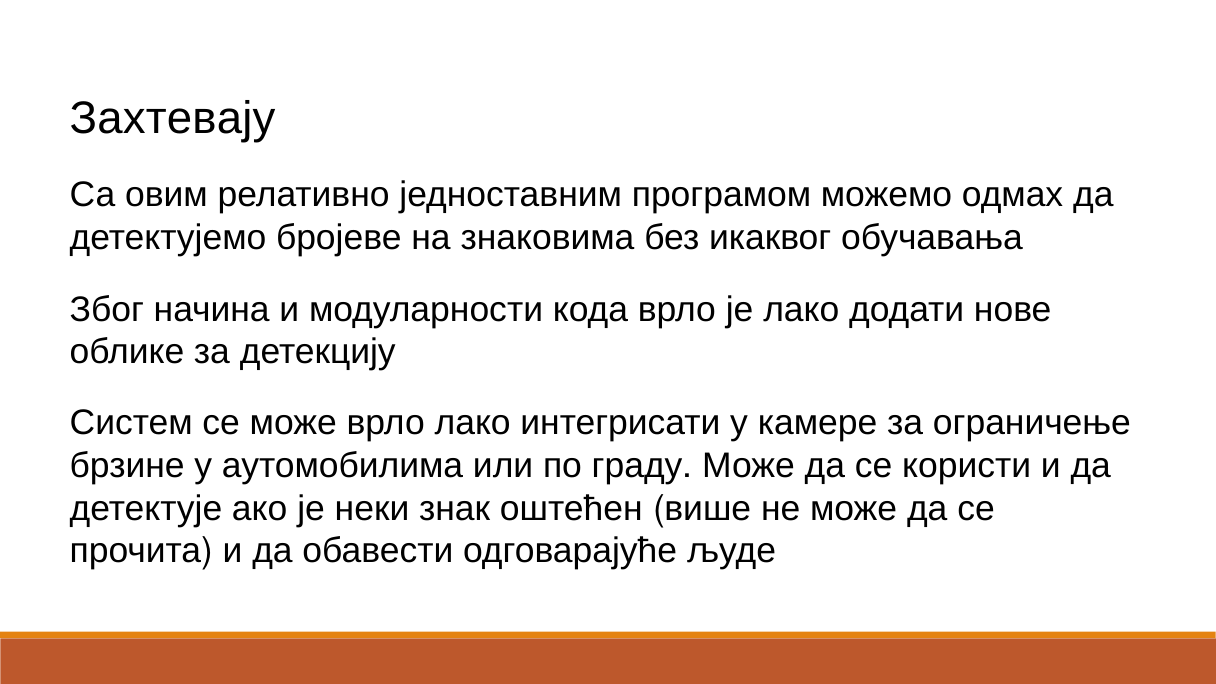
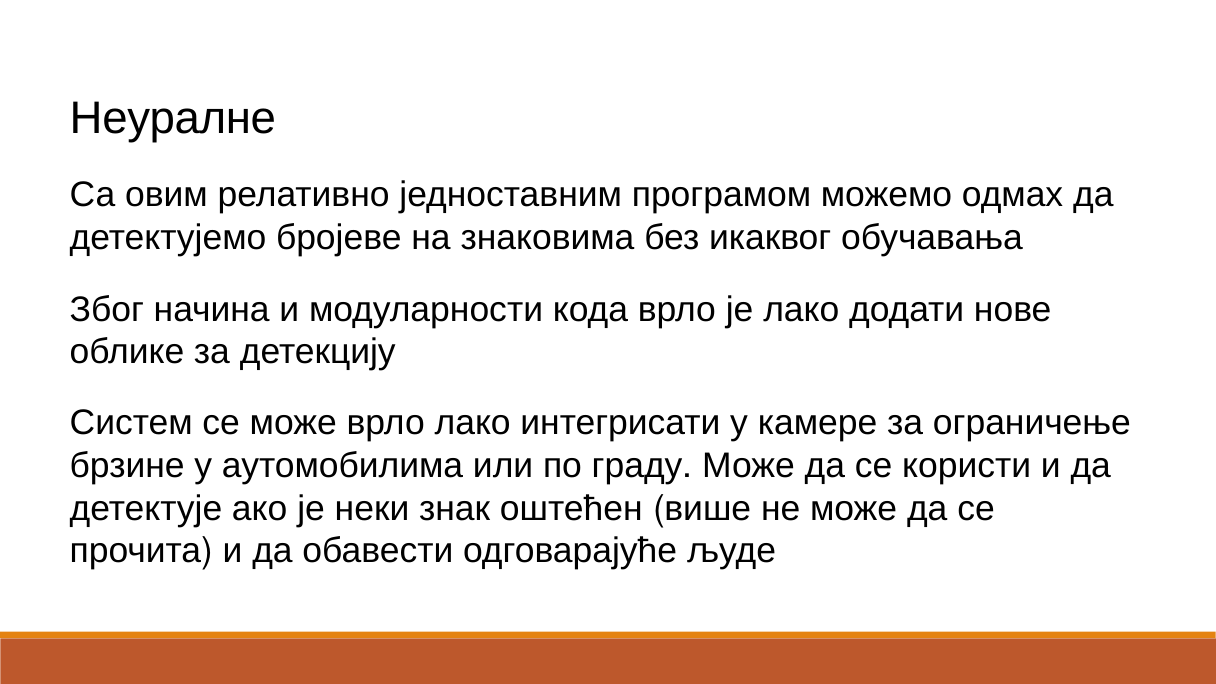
Захтевају: Захтевају -> Неуралне
